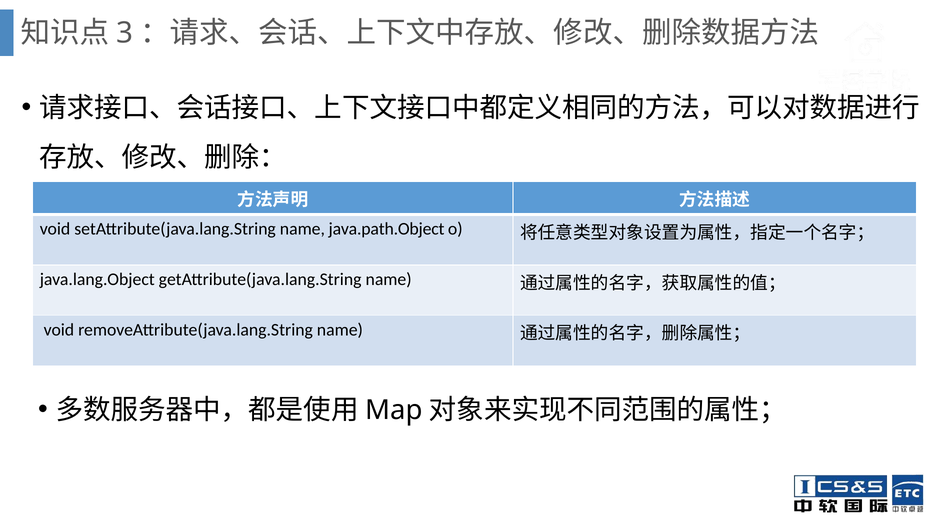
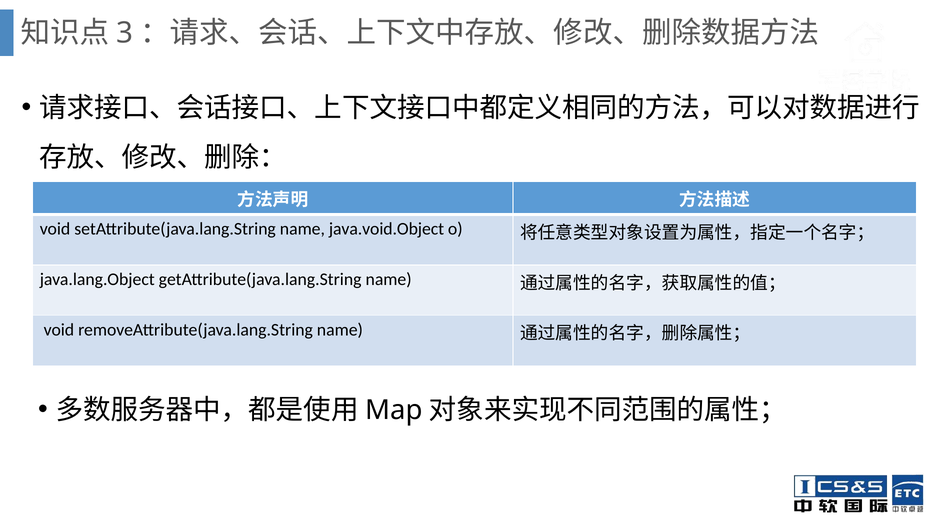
java.path.Object: java.path.Object -> java.void.Object
